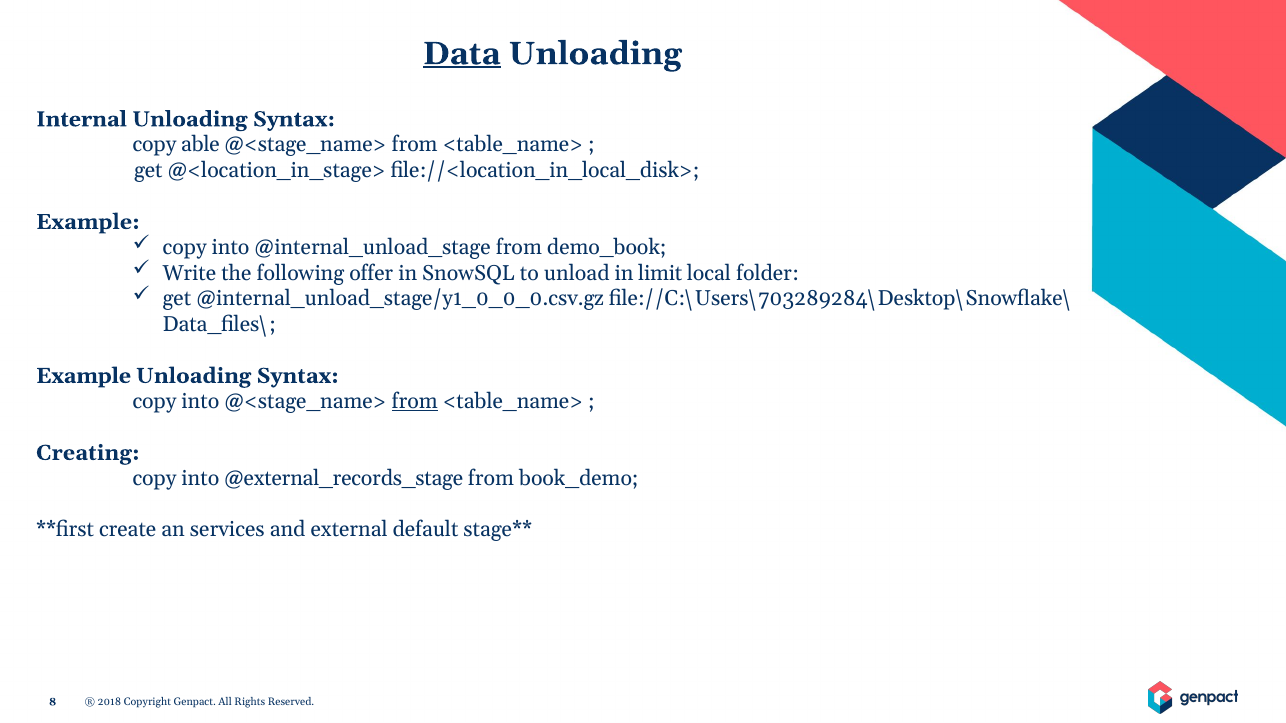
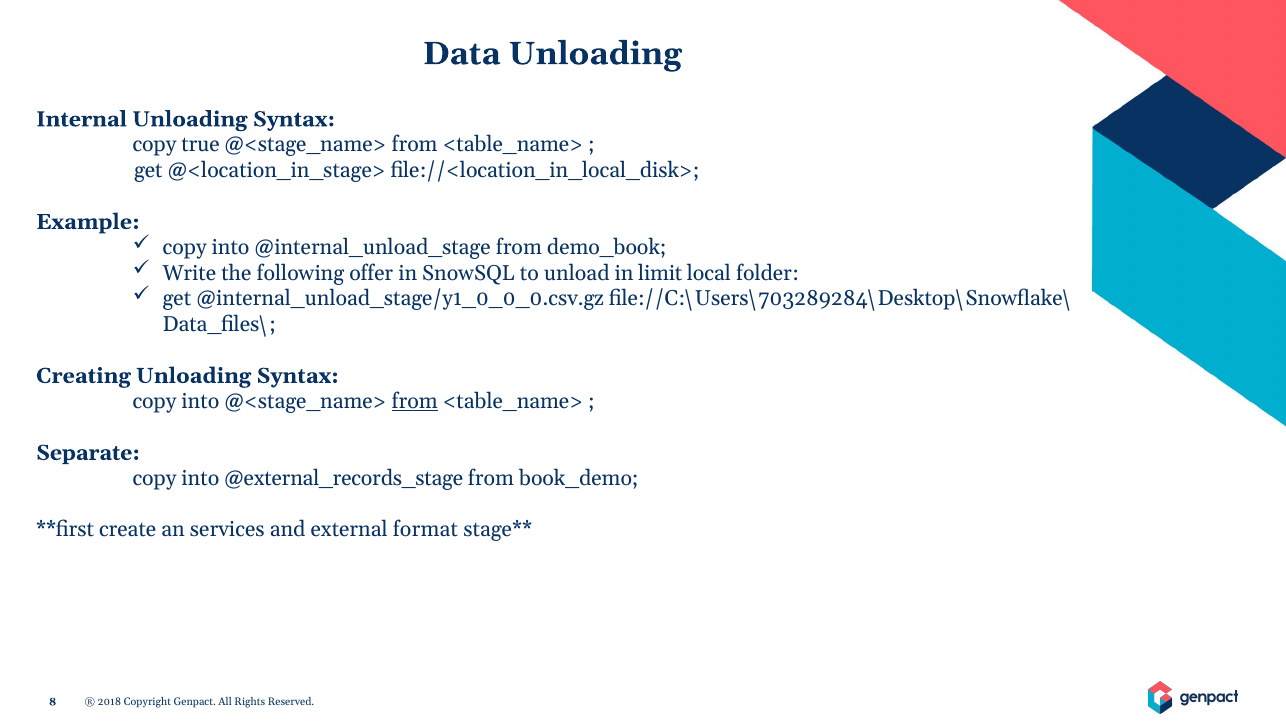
Data underline: present -> none
able: able -> true
Example at (84, 376): Example -> Creating
Creating: Creating -> Separate
default: default -> format
